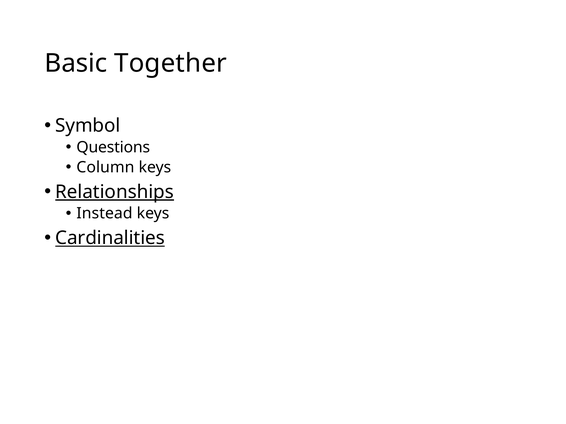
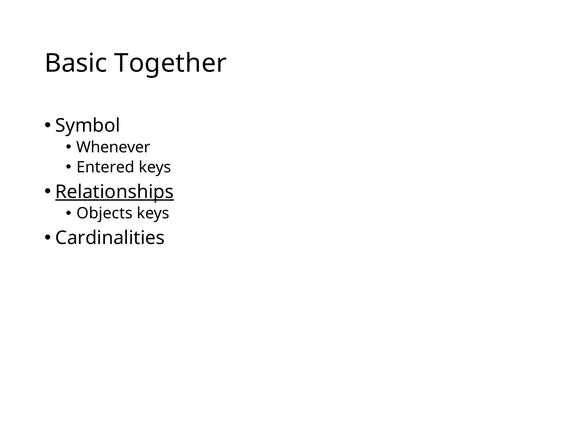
Questions: Questions -> Whenever
Column: Column -> Entered
Instead: Instead -> Objects
Cardinalities underline: present -> none
